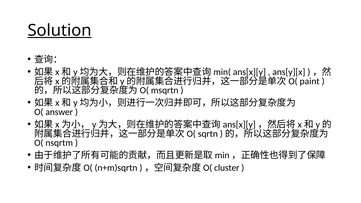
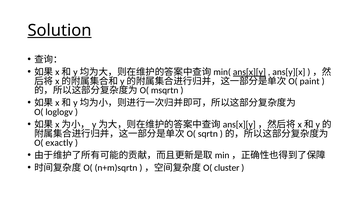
ans[x][y underline: none -> present
answer: answer -> loglogv
nsqrtm: nsqrtm -> exactly
